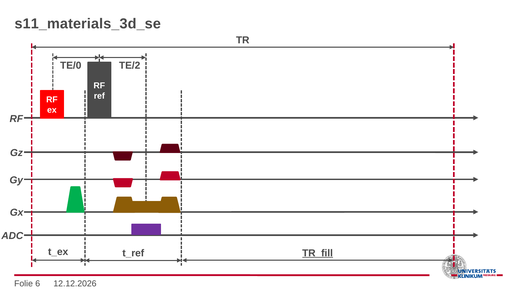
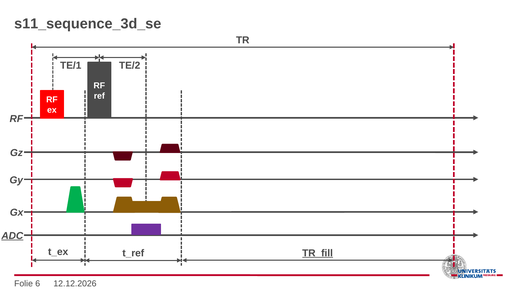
s11_materials_3d_se: s11_materials_3d_se -> s11_sequence_3d_se
TE/0: TE/0 -> TE/1
ADC underline: none -> present
